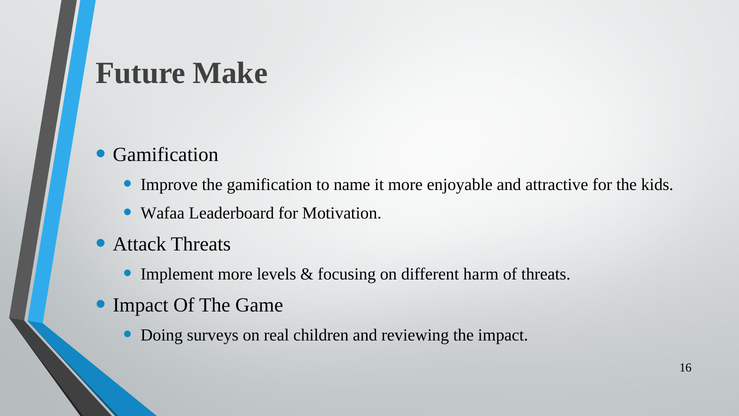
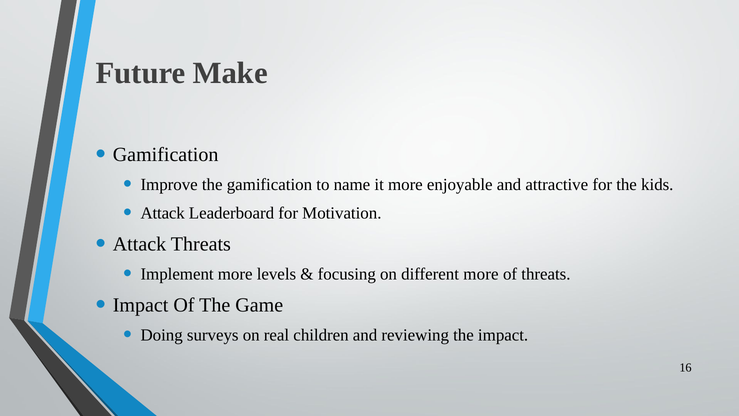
Wafaa at (163, 213): Wafaa -> Attack
different harm: harm -> more
